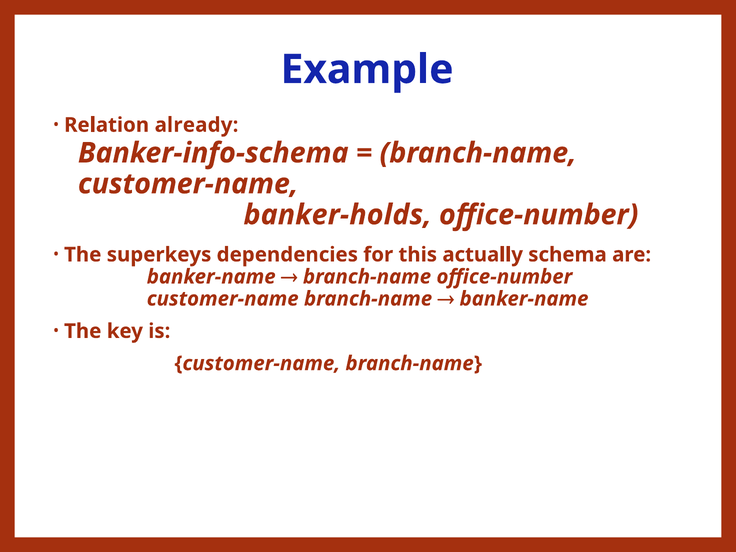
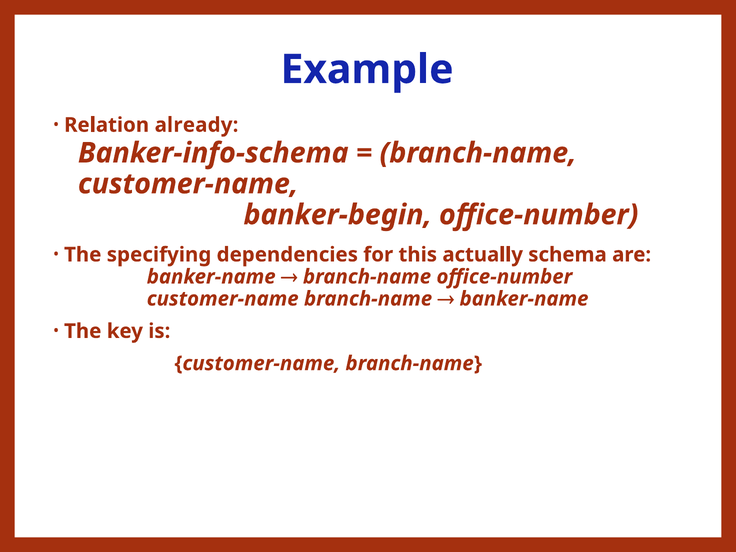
banker-holds: banker-holds -> banker-begin
superkeys: superkeys -> specifying
